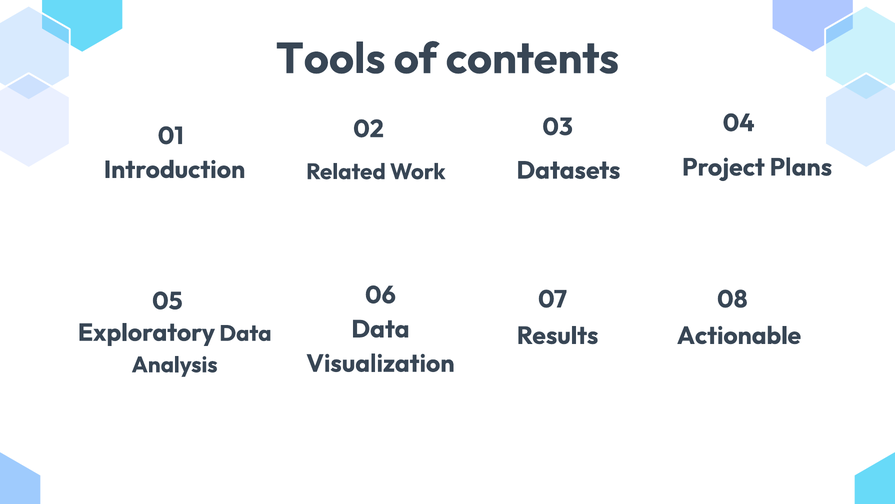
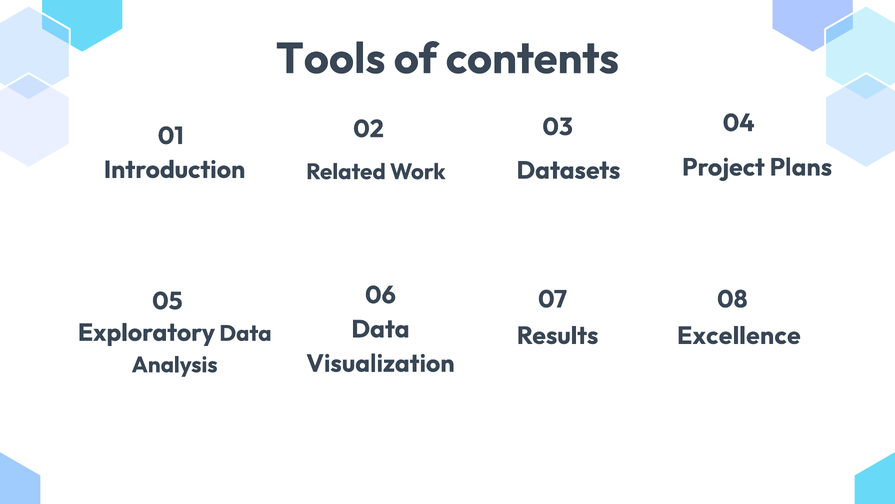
Actionable: Actionable -> Excellence
